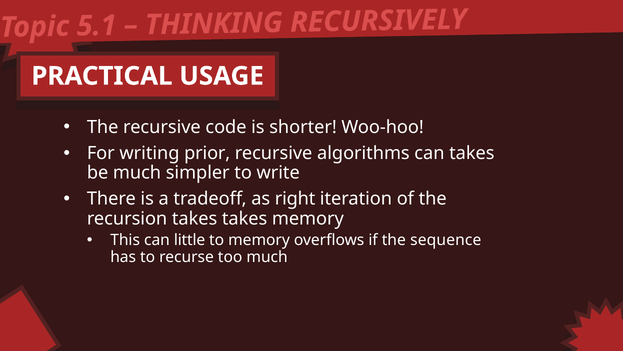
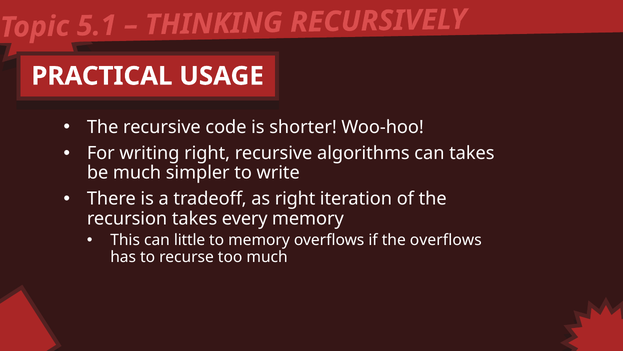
writing prior: prior -> right
takes takes: takes -> every
the sequence: sequence -> overflows
